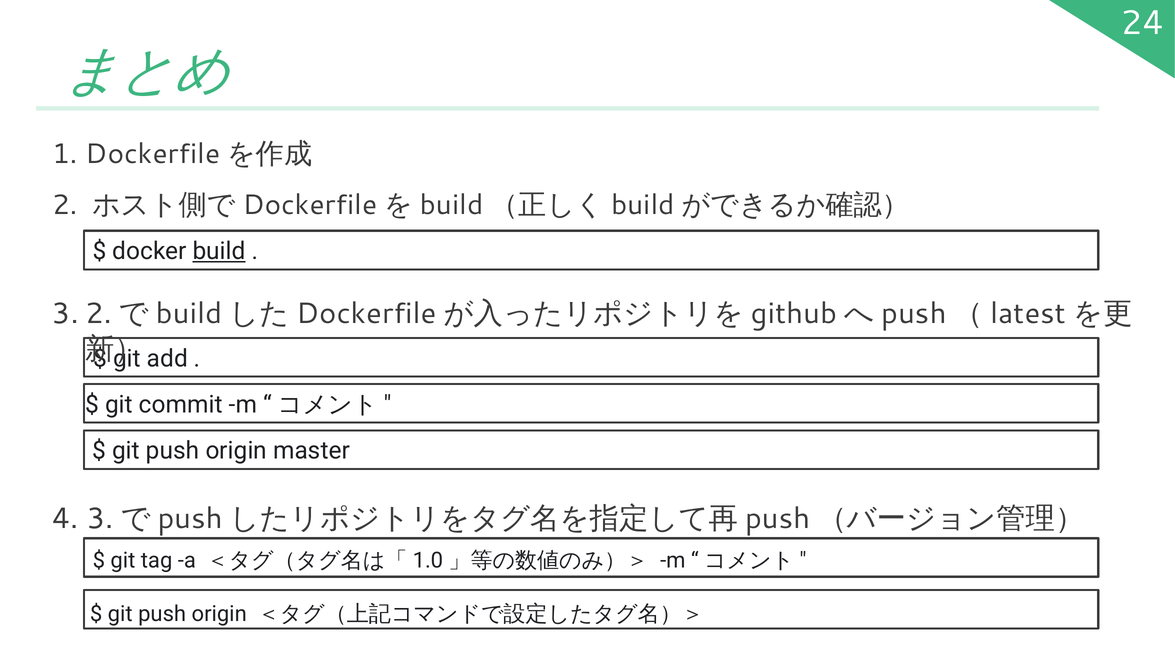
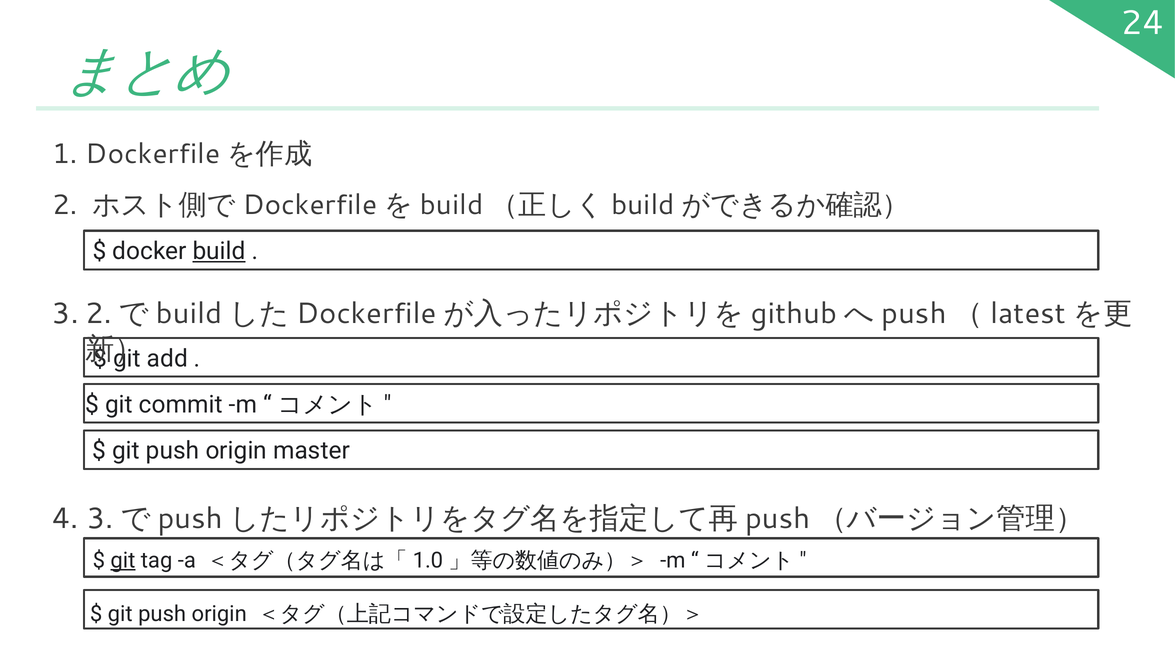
git at (123, 560) underline: none -> present
